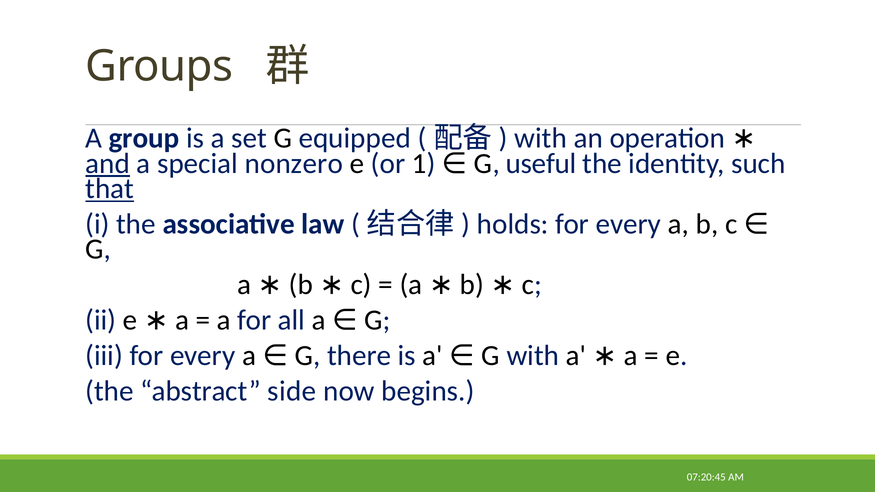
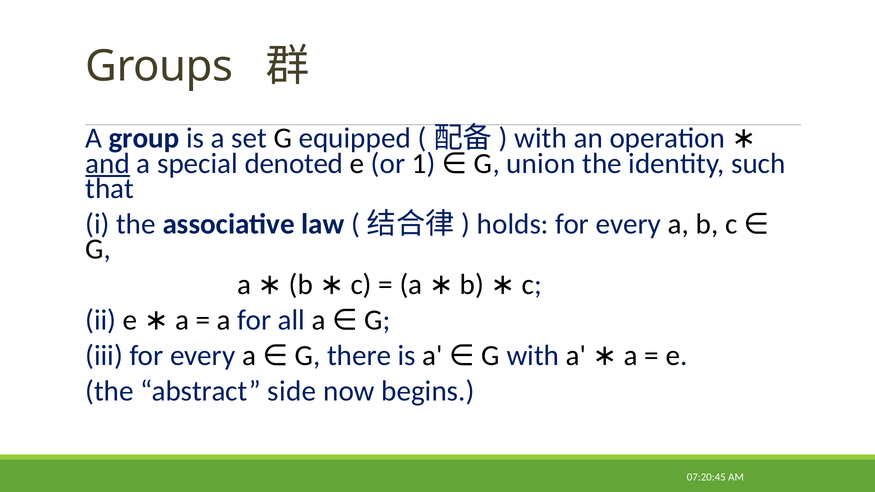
useful: useful -> union
nonzero: nonzero -> denoted
that underline: present -> none
